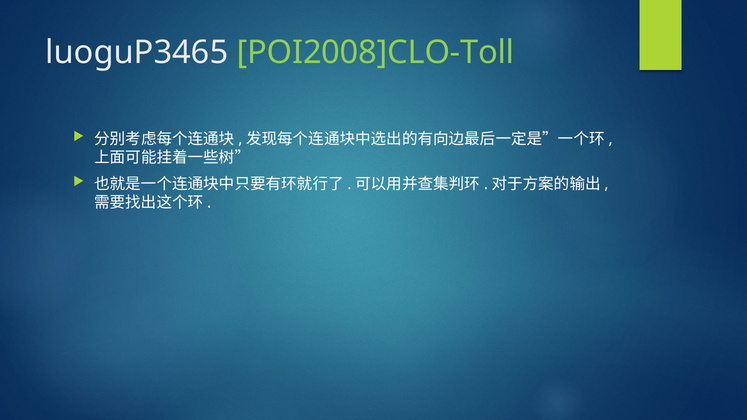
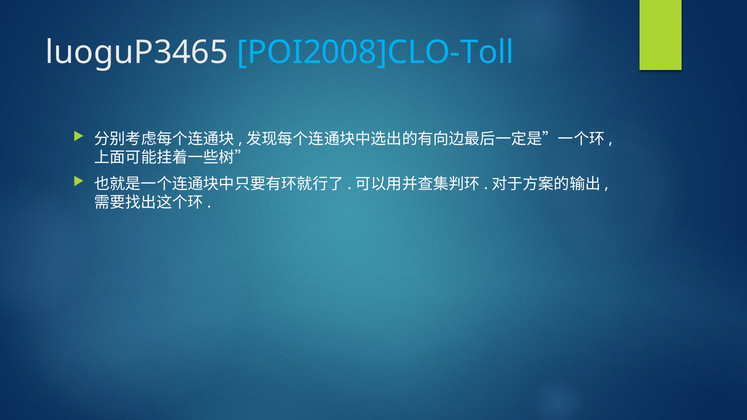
POI2008]CLO-Toll colour: light green -> light blue
